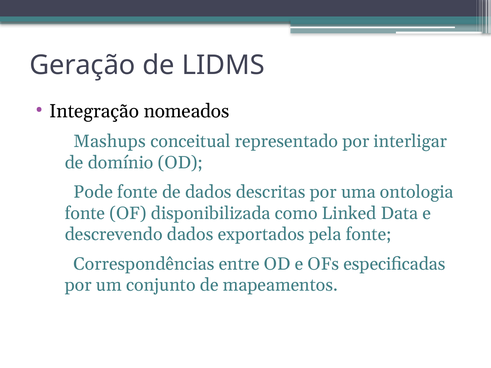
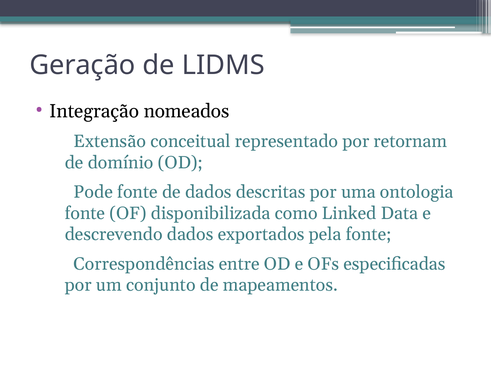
Mashups: Mashups -> Extensão
interligar: interligar -> retornam
